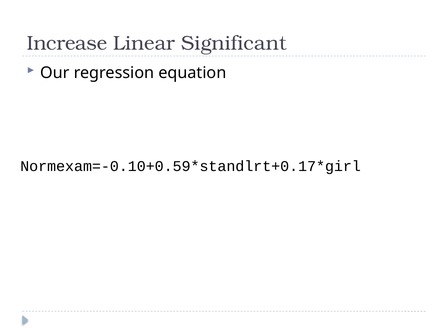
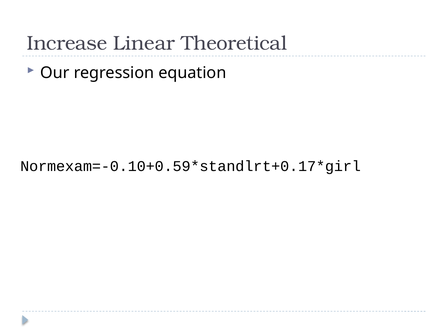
Significant: Significant -> Theoretical
